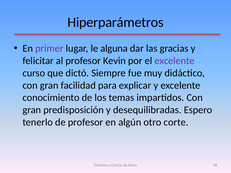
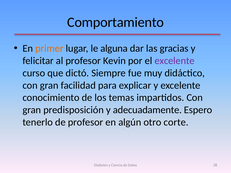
Hiperparámetros: Hiperparámetros -> Comportamiento
primer colour: purple -> orange
desequilibradas: desequilibradas -> adecuadamente
